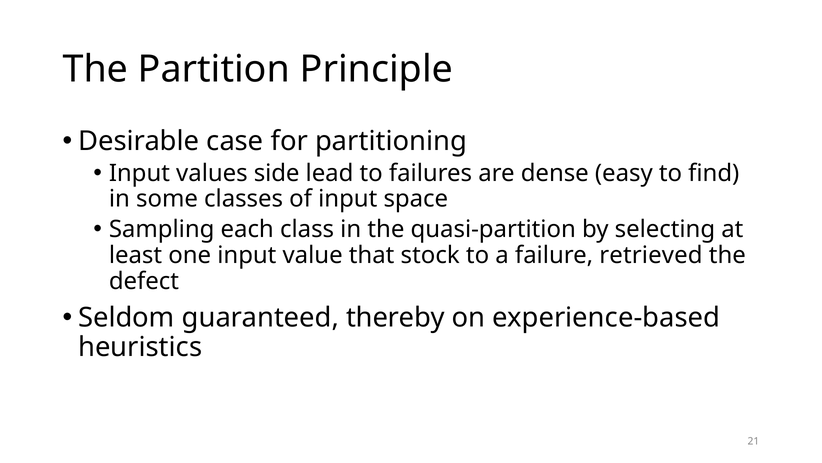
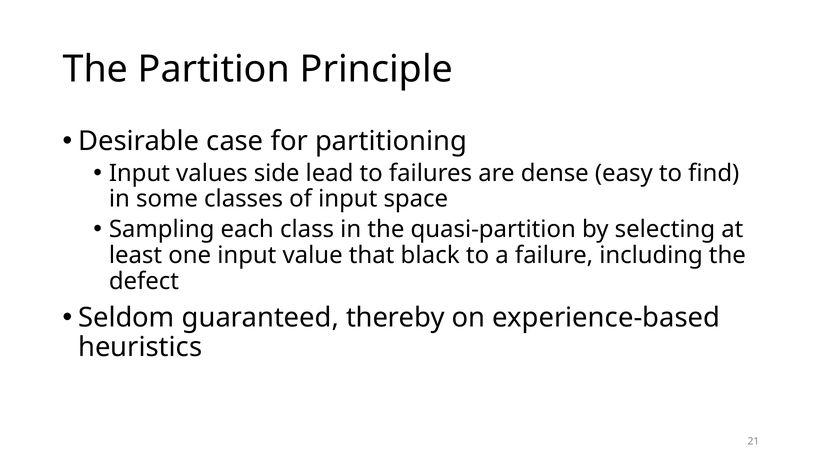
stock: stock -> black
retrieved: retrieved -> including
